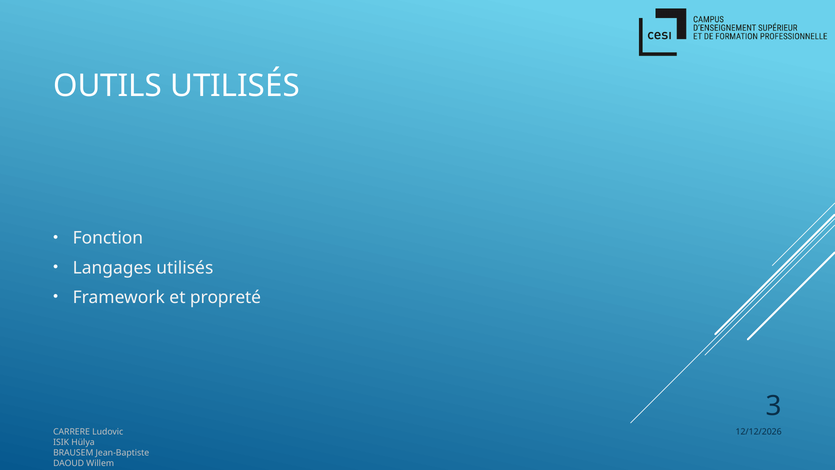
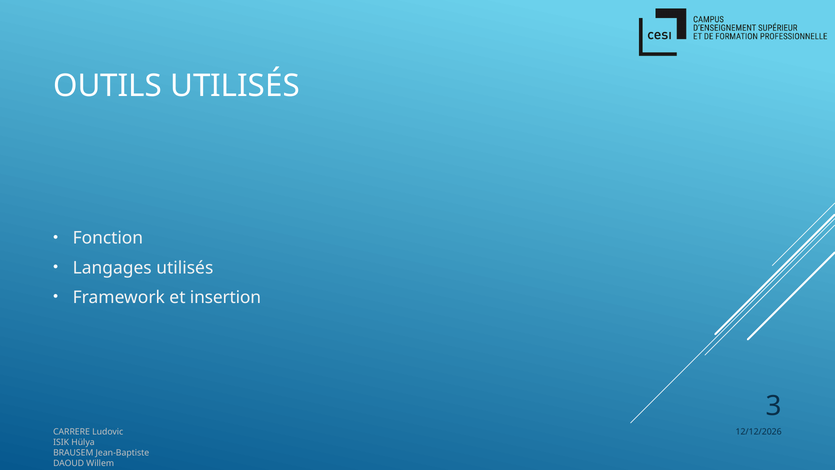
propreté: propreté -> insertion
